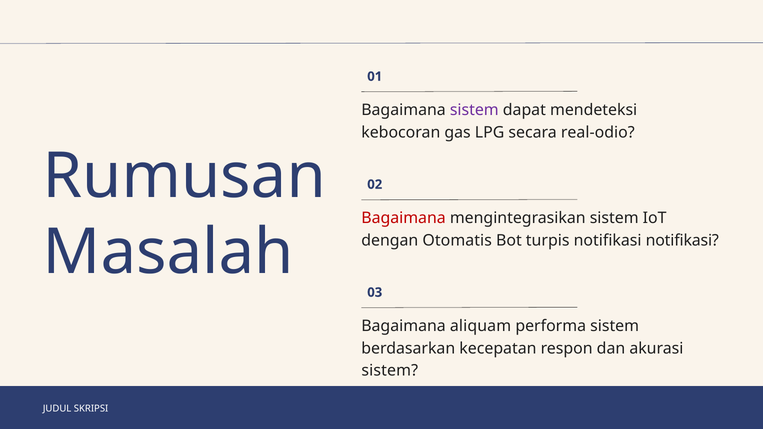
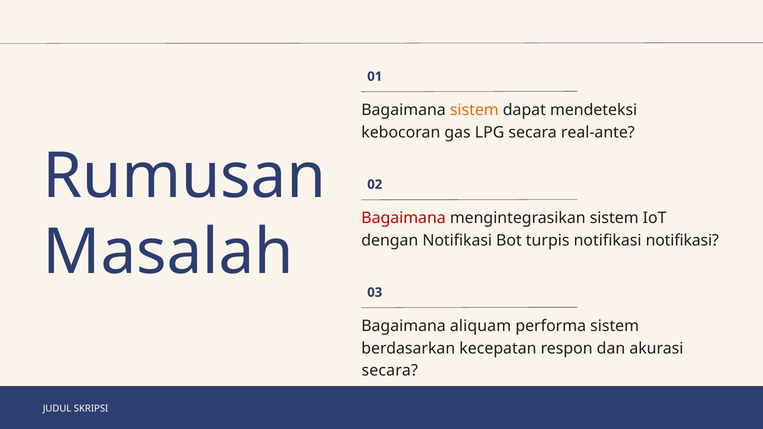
sistem at (474, 110) colour: purple -> orange
real-odio: real-odio -> real-ante
dengan Otomatis: Otomatis -> Notifikasi
sistem at (390, 371): sistem -> secara
